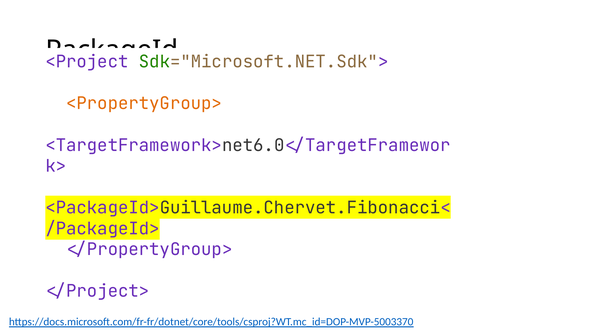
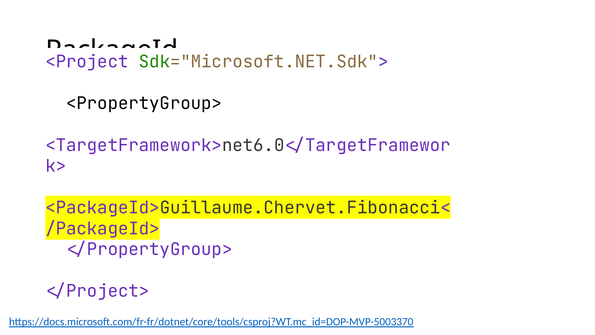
<PropertyGroup> colour: orange -> black
